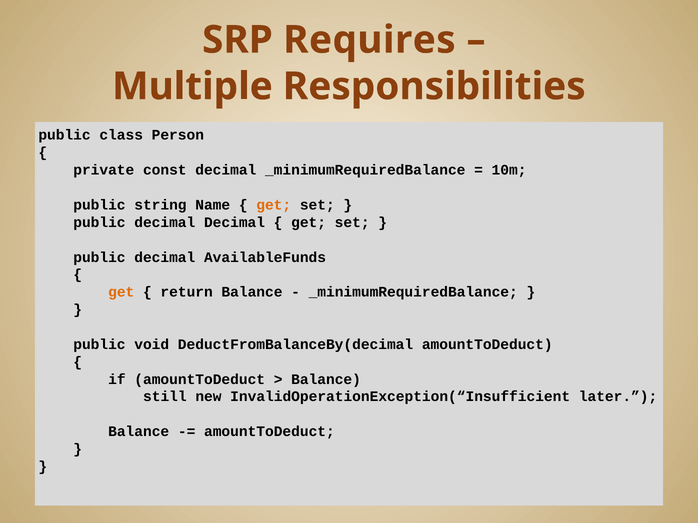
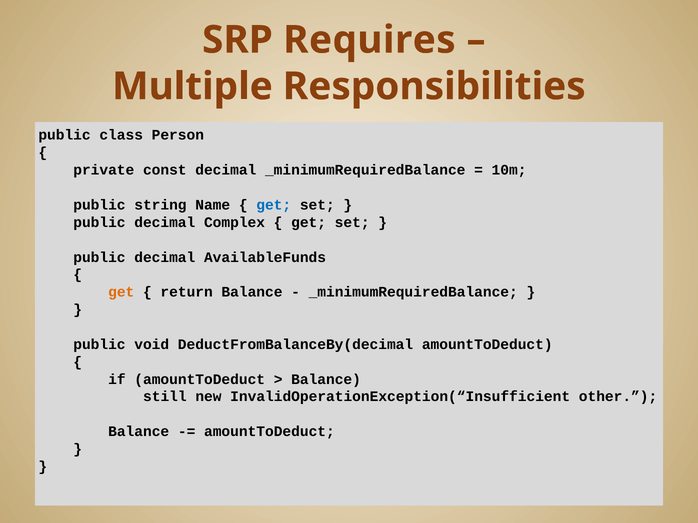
get at (274, 205) colour: orange -> blue
decimal Decimal: Decimal -> Complex
later: later -> other
